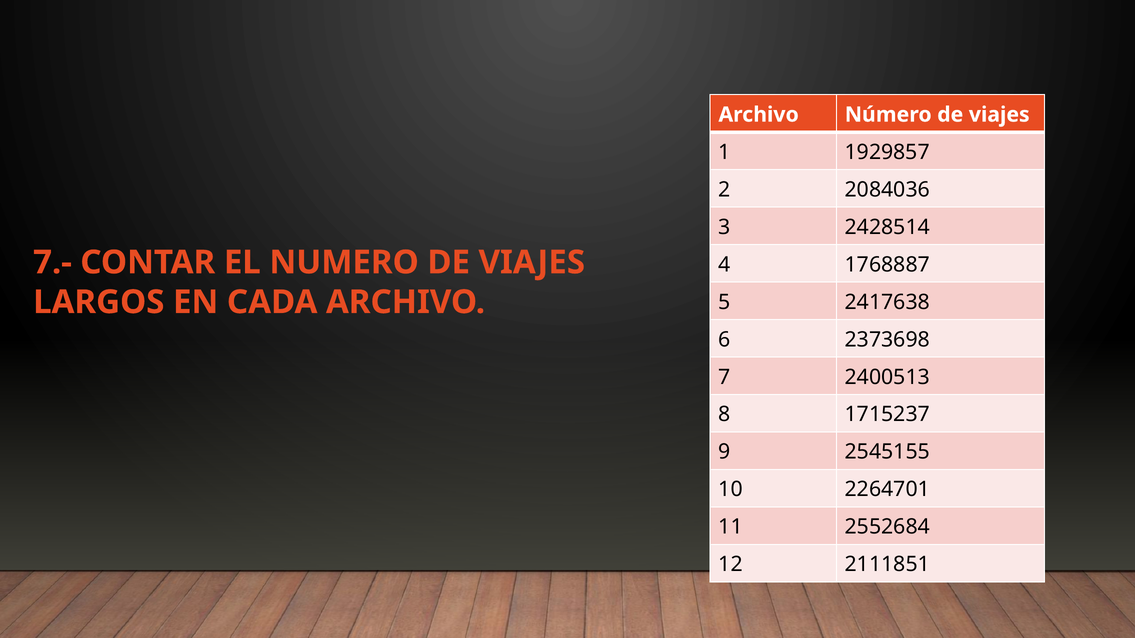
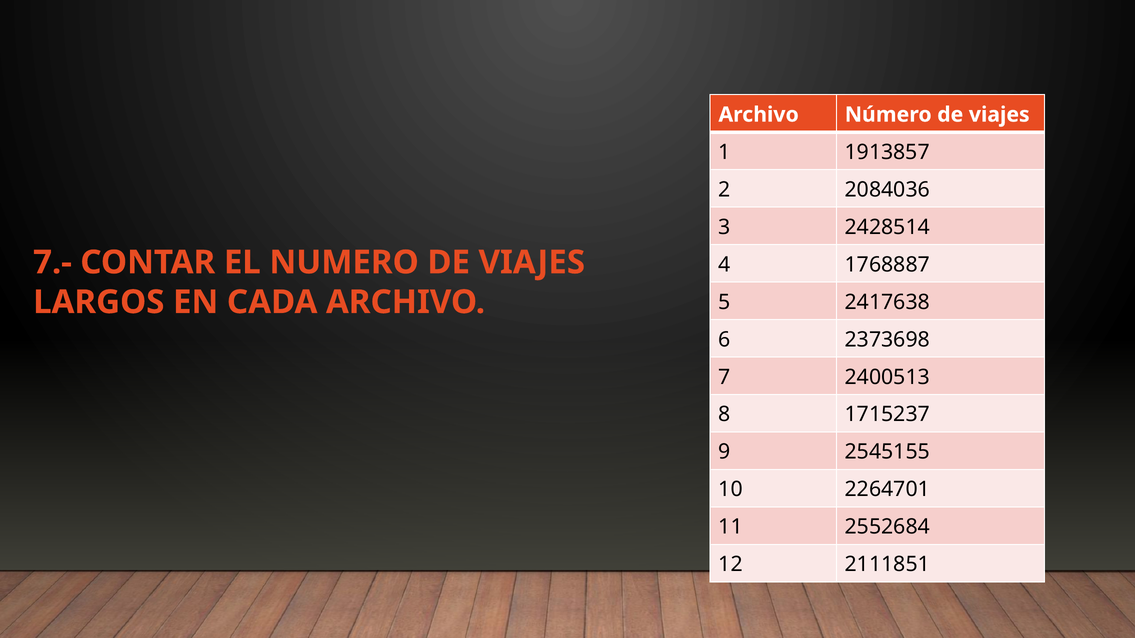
1929857: 1929857 -> 1913857
